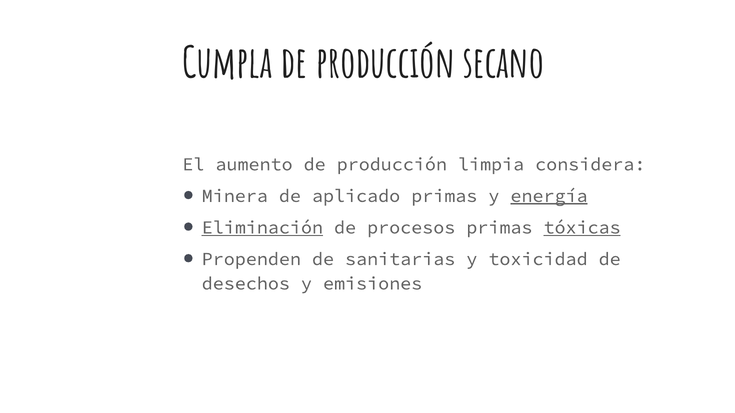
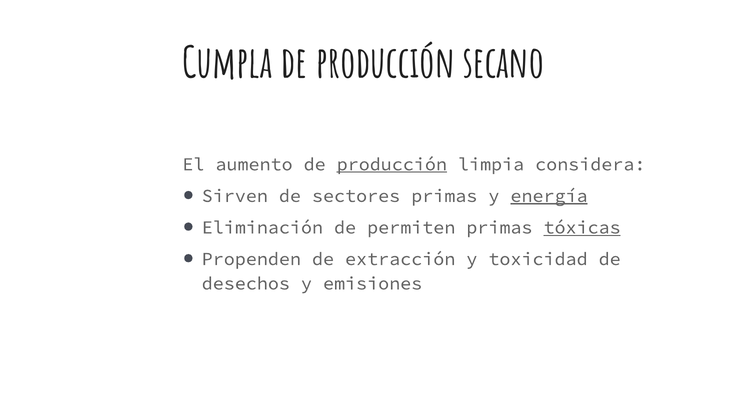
producción at (392, 164) underline: none -> present
Minera: Minera -> Sirven
aplicado: aplicado -> sectores
Eliminación underline: present -> none
procesos: procesos -> permiten
sanitarias: sanitarias -> extracción
